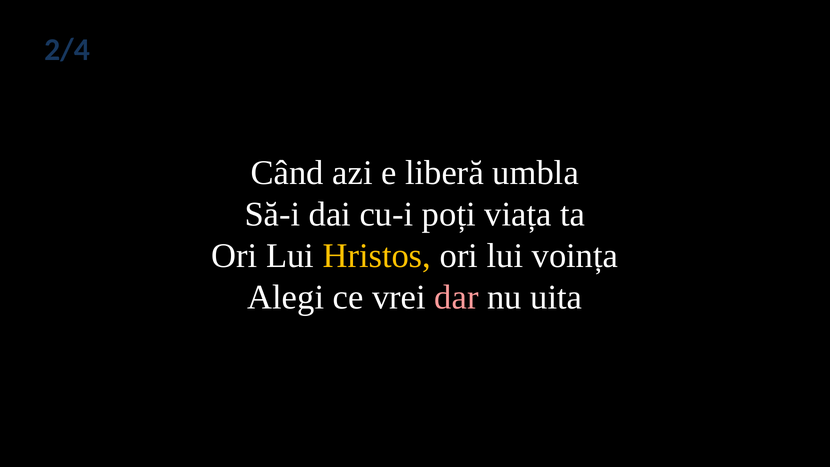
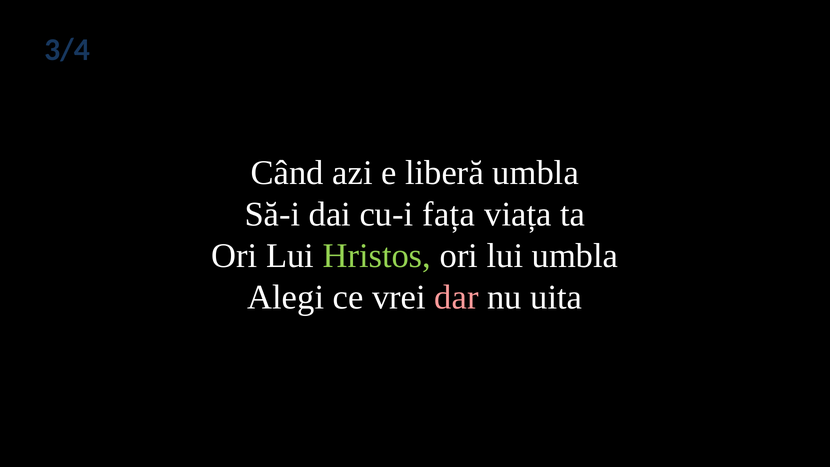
2/4: 2/4 -> 3/4
poți: poți -> fața
Hristos colour: yellow -> light green
lui voința: voința -> umbla
